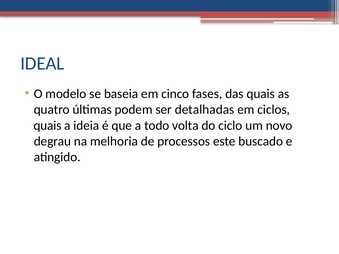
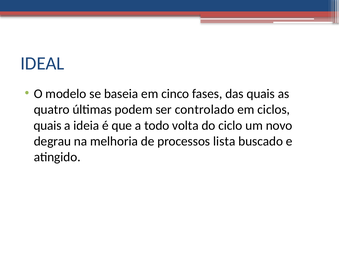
detalhadas: detalhadas -> controlado
este: este -> lista
